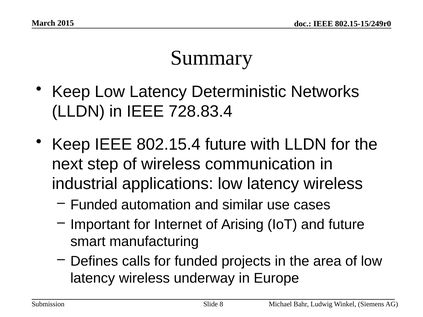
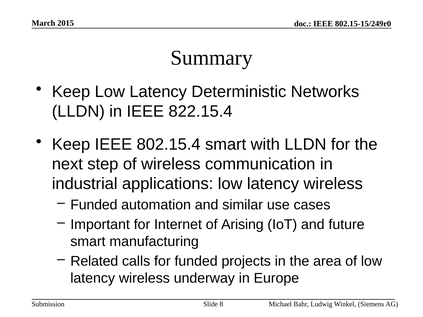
728.83.4: 728.83.4 -> 822.15.4
802.15.4 future: future -> smart
Defines: Defines -> Related
